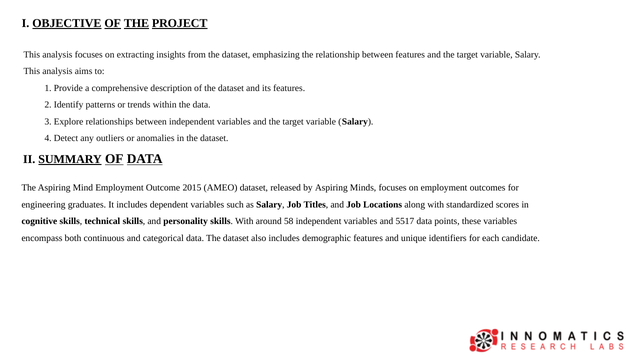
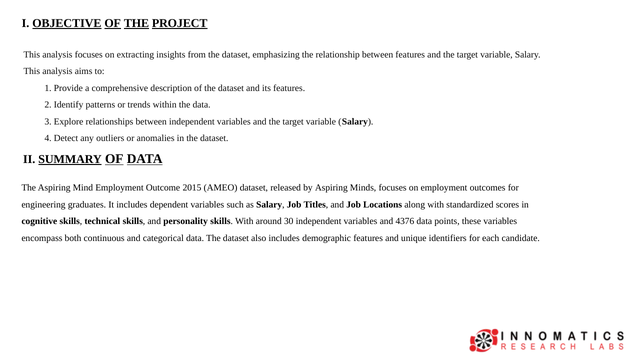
58: 58 -> 30
5517: 5517 -> 4376
